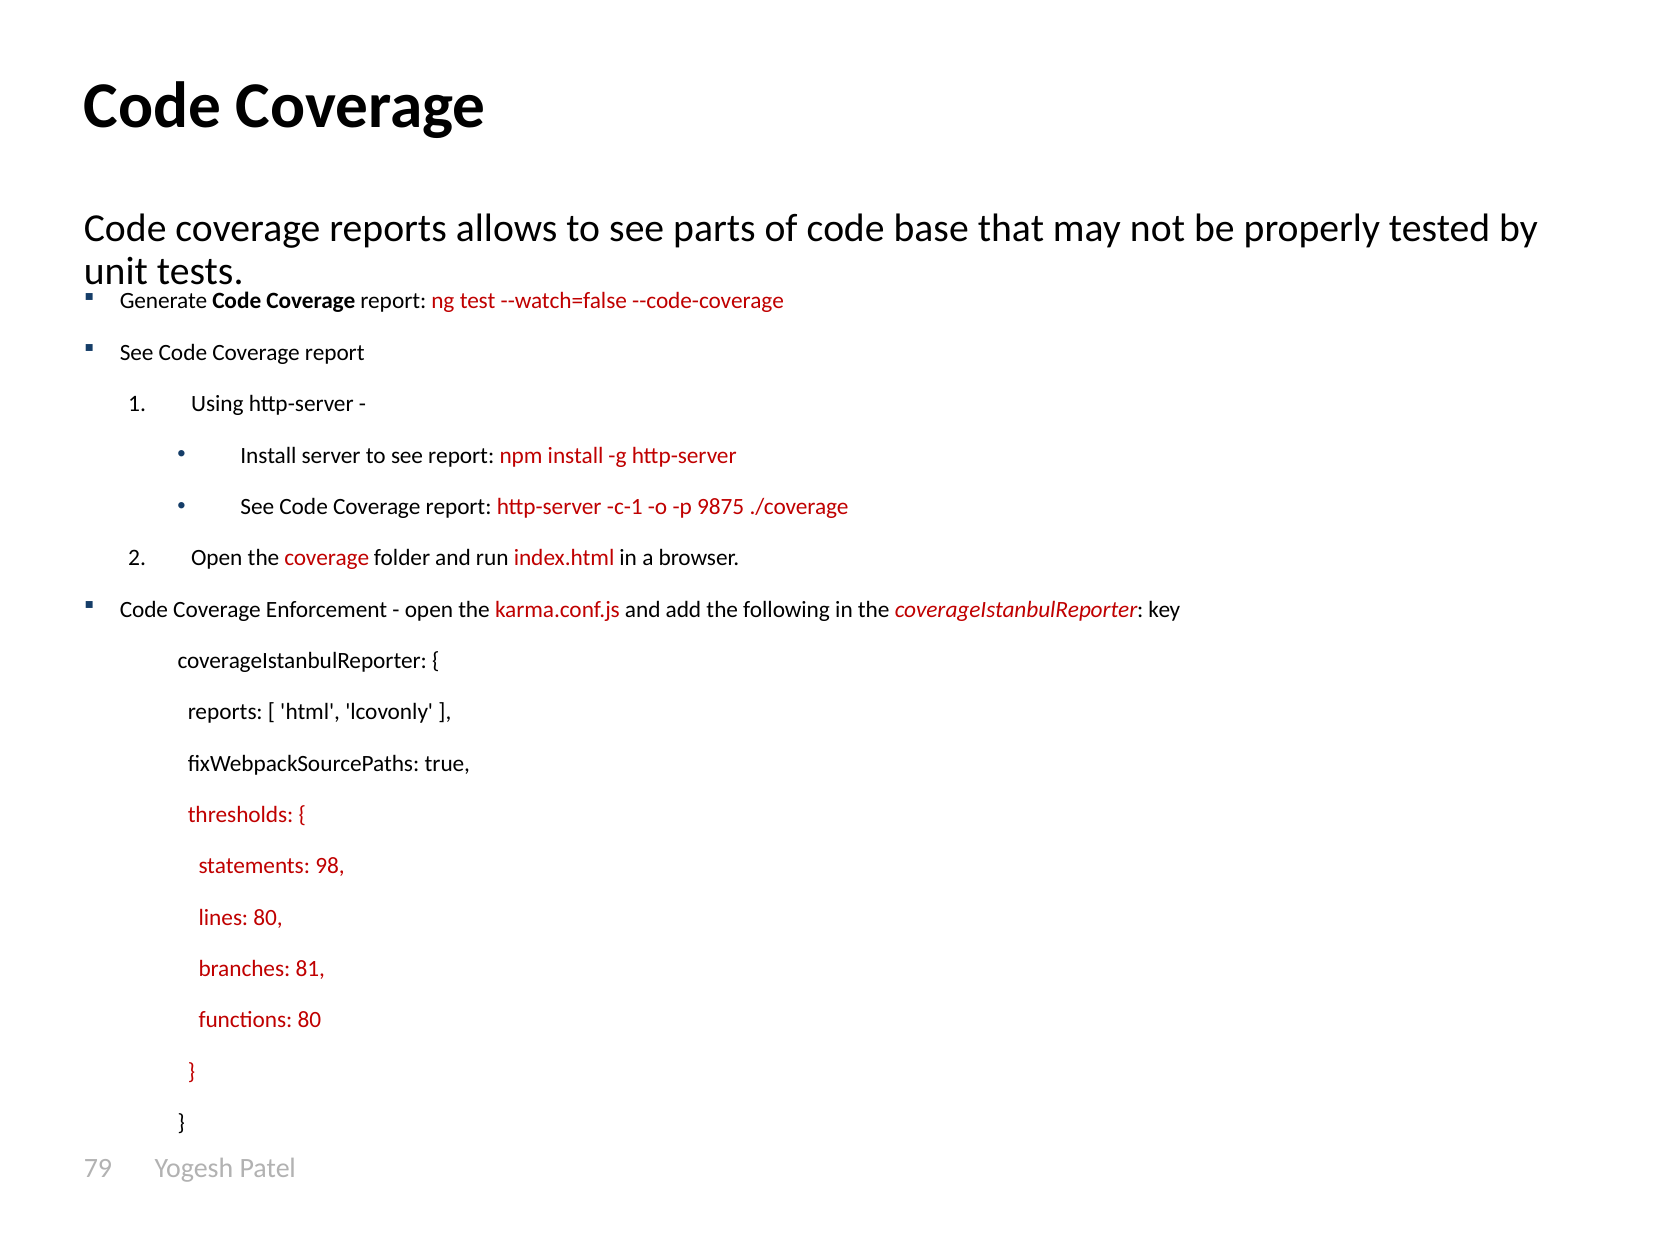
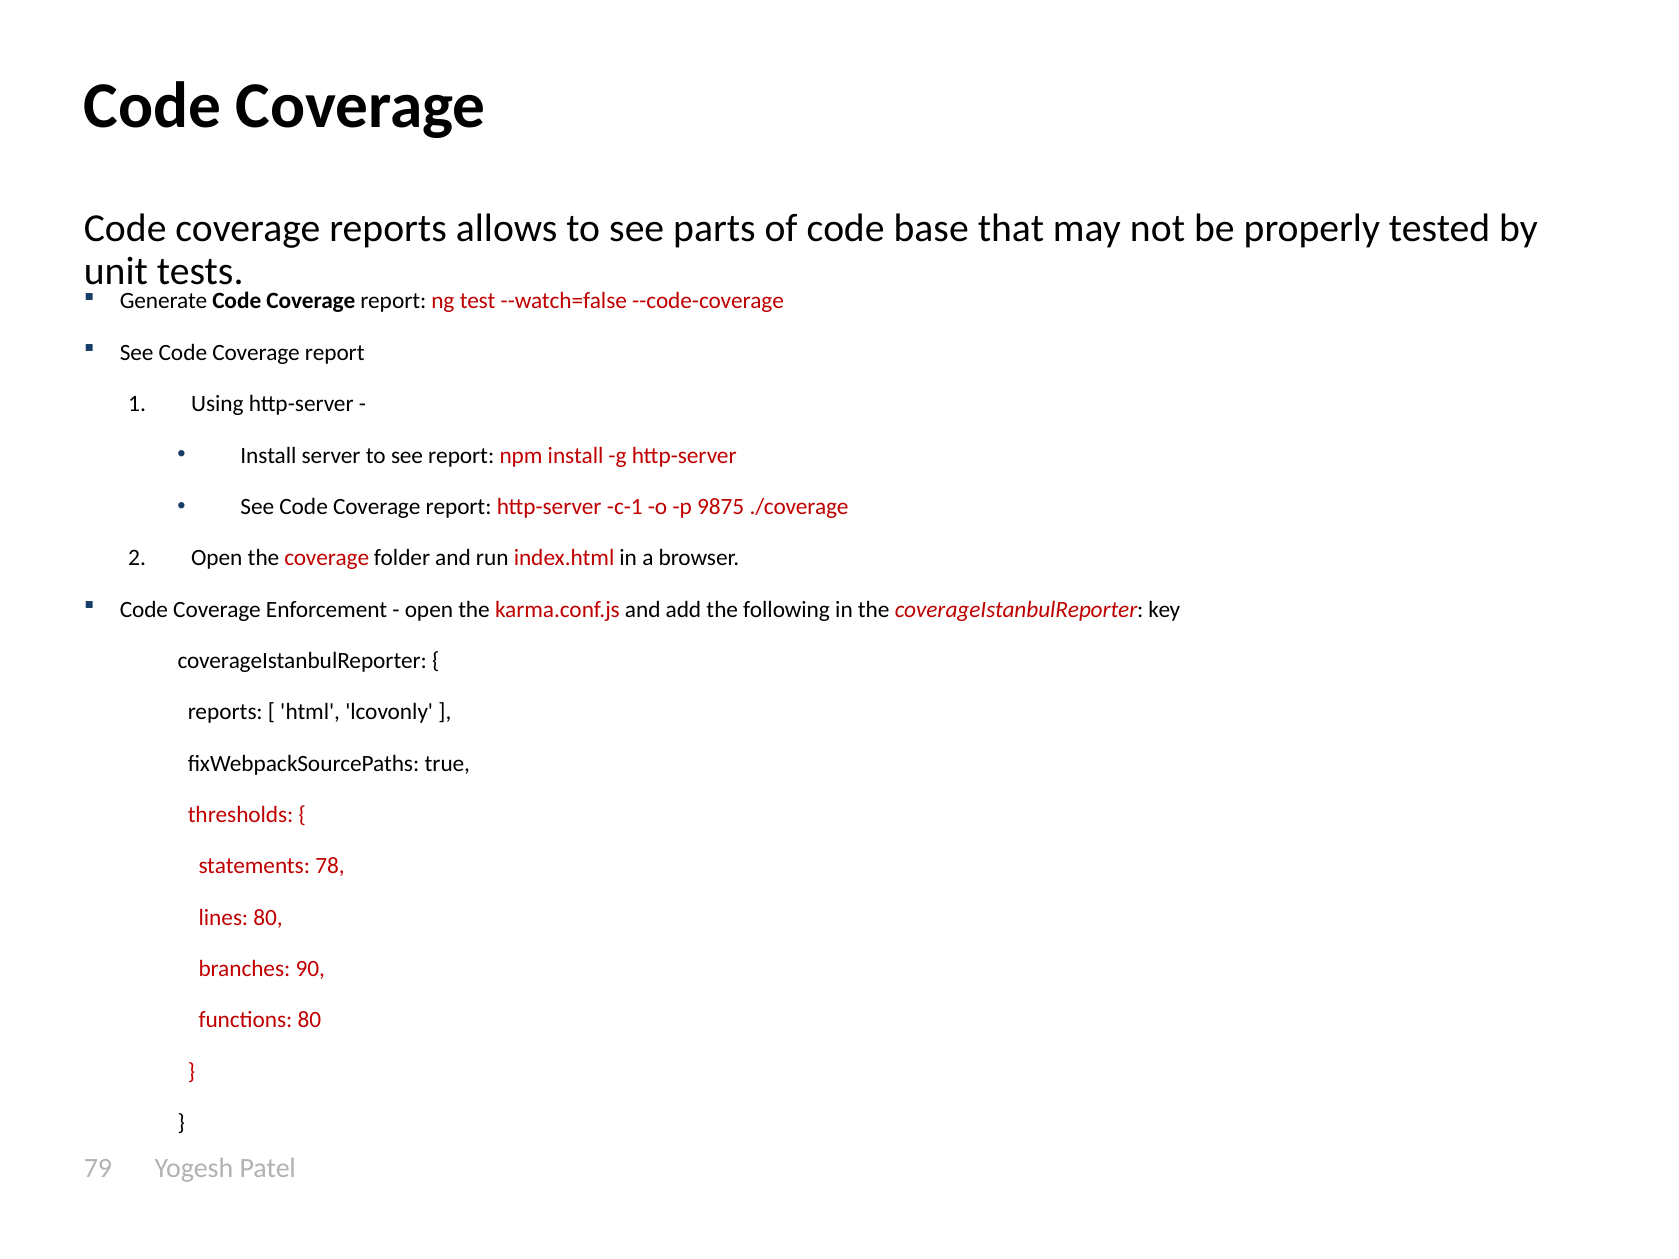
98: 98 -> 78
81: 81 -> 90
